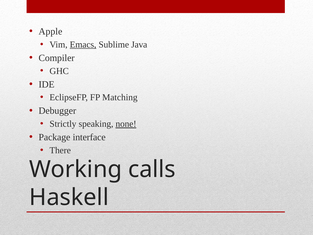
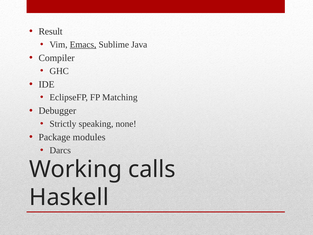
Apple: Apple -> Result
none underline: present -> none
interface: interface -> modules
There: There -> Darcs
